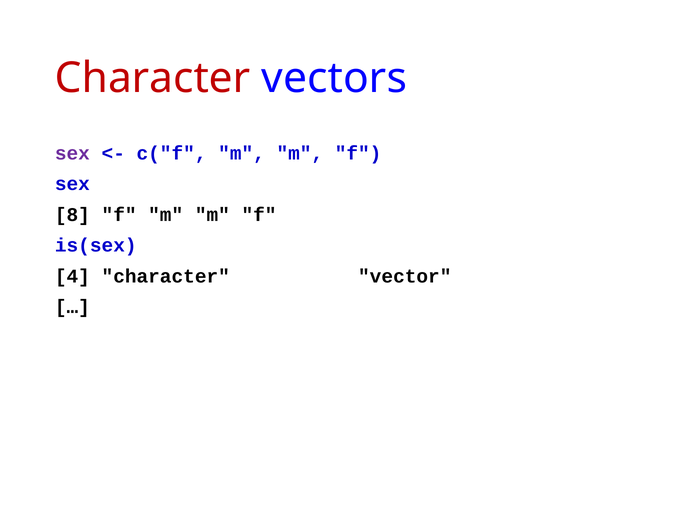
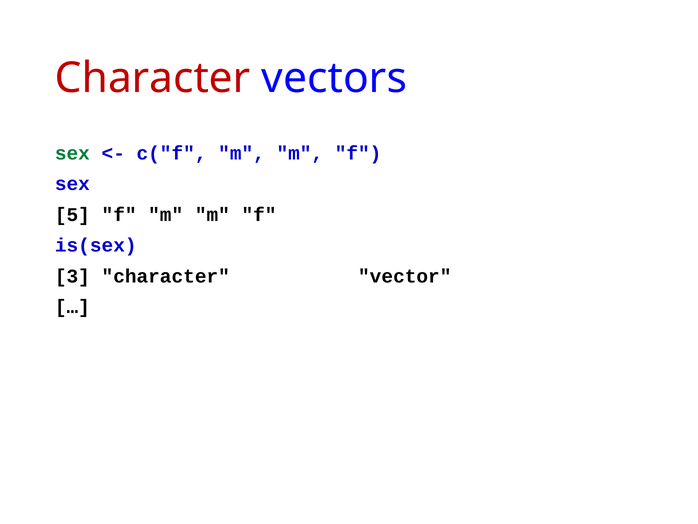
sex at (72, 153) colour: purple -> green
8: 8 -> 5
4: 4 -> 3
